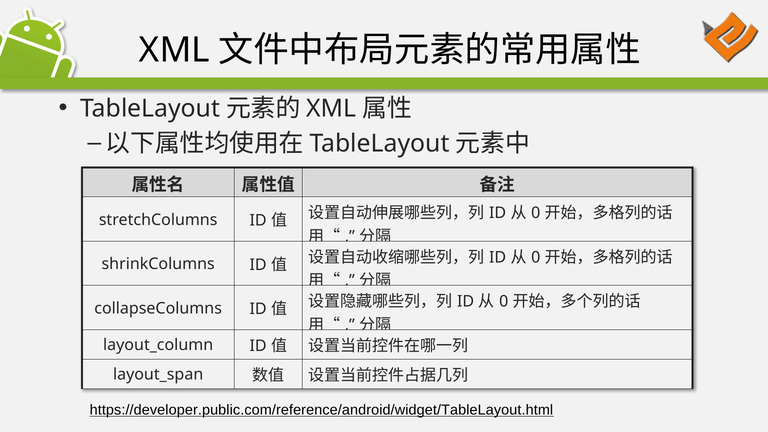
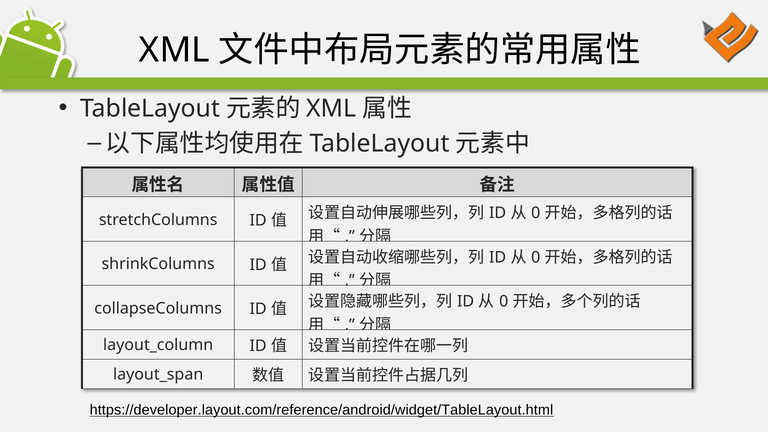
https://developer.public.com/reference/android/widget/TableLayout.html: https://developer.public.com/reference/android/widget/TableLayout.html -> https://developer.layout.com/reference/android/widget/TableLayout.html
